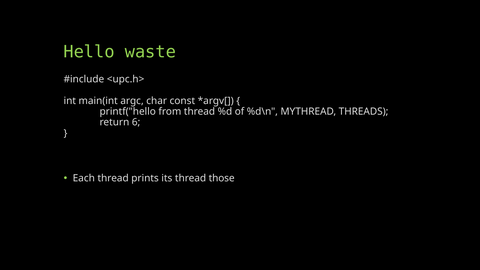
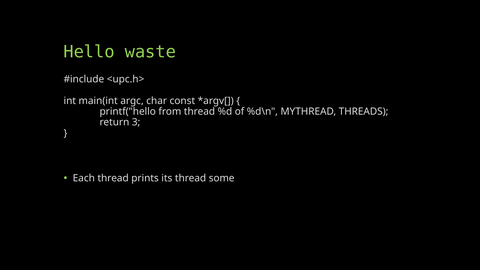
6: 6 -> 3
those: those -> some
